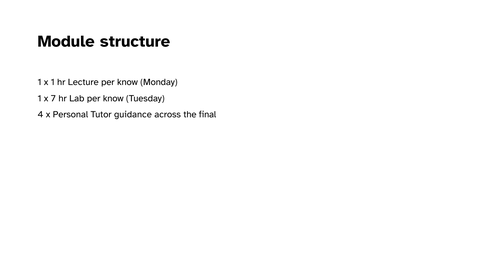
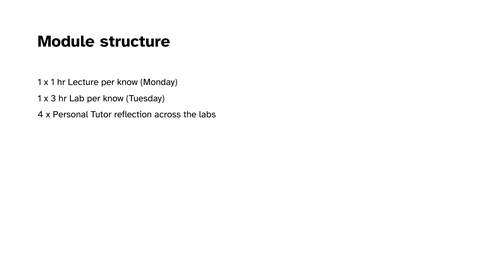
7: 7 -> 3
guidance: guidance -> reflection
final: final -> labs
